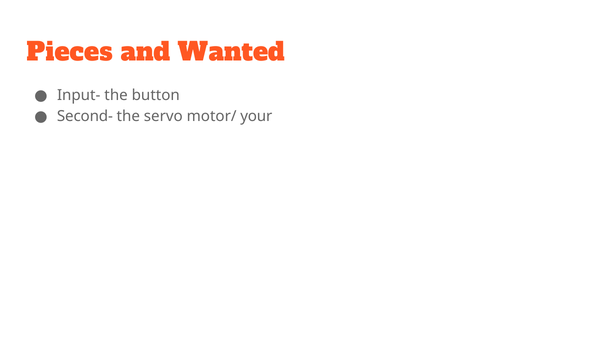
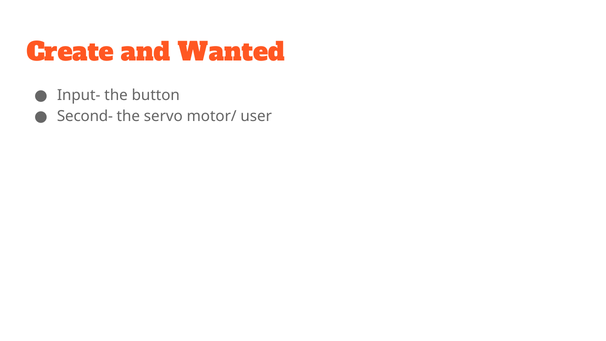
Pieces: Pieces -> Create
your: your -> user
